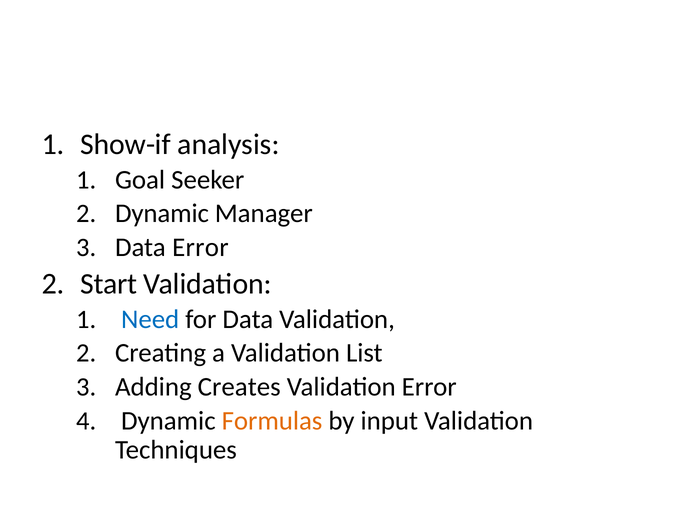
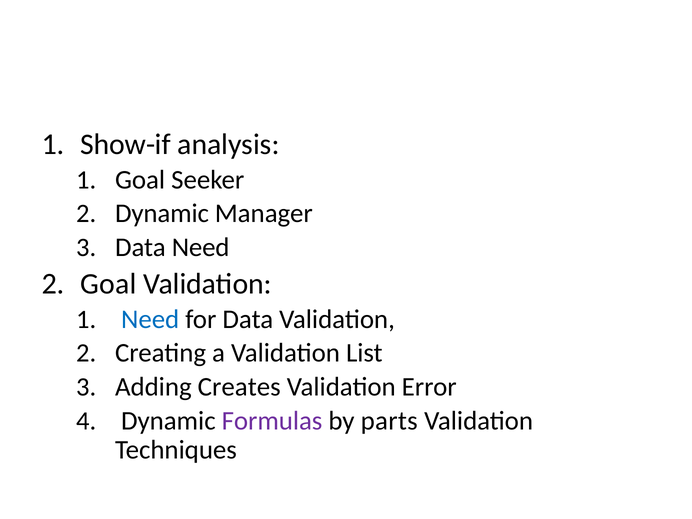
Data Error: Error -> Need
Start at (109, 284): Start -> Goal
Formulas colour: orange -> purple
input: input -> parts
